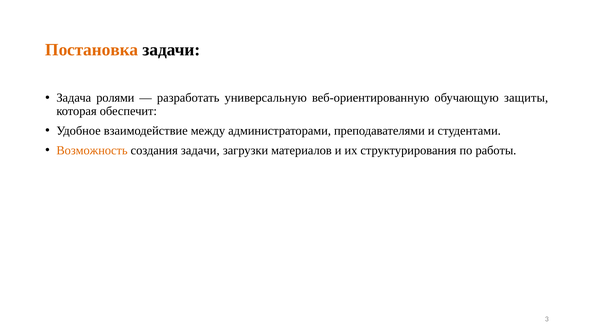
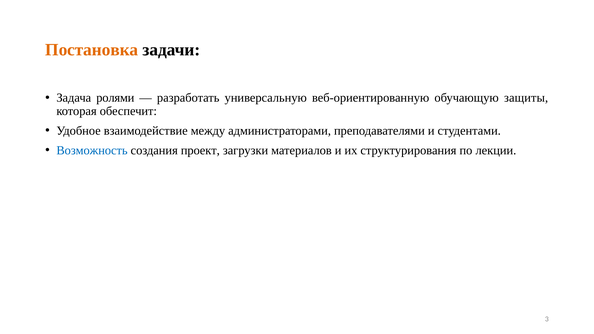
Возможность colour: orange -> blue
создания задачи: задачи -> проект
работы: работы -> лекции
